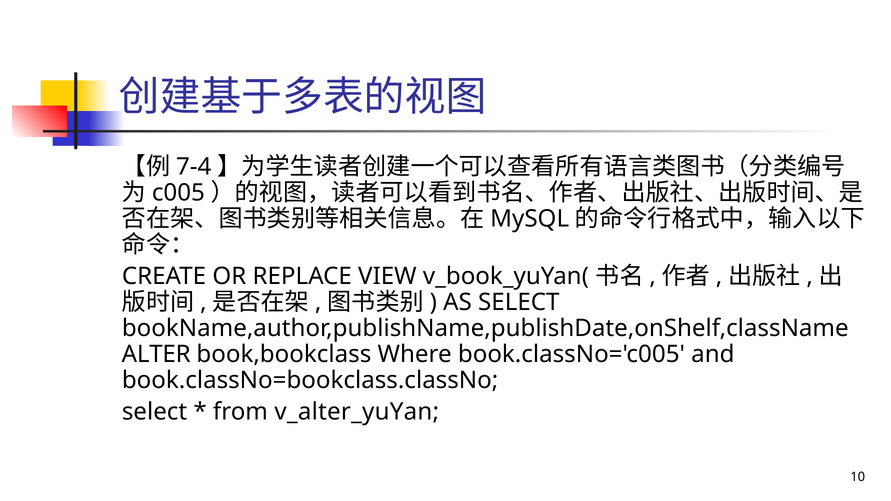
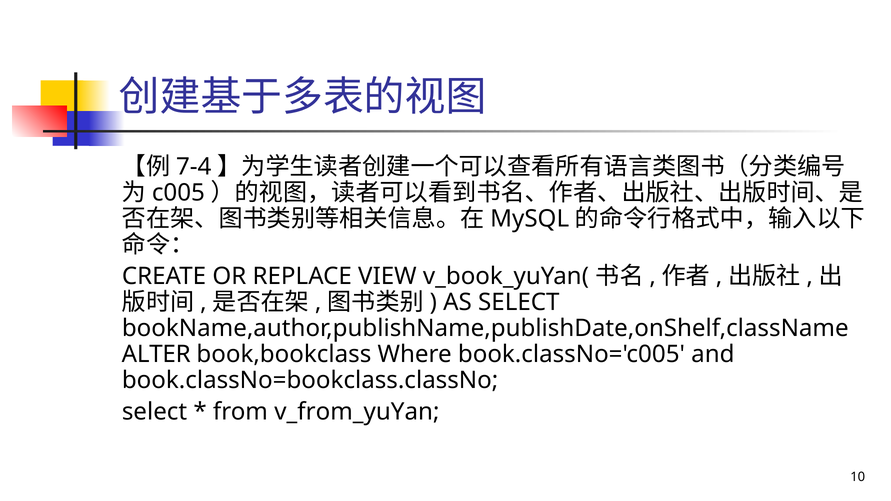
v_alter_yuYan: v_alter_yuYan -> v_from_yuYan
